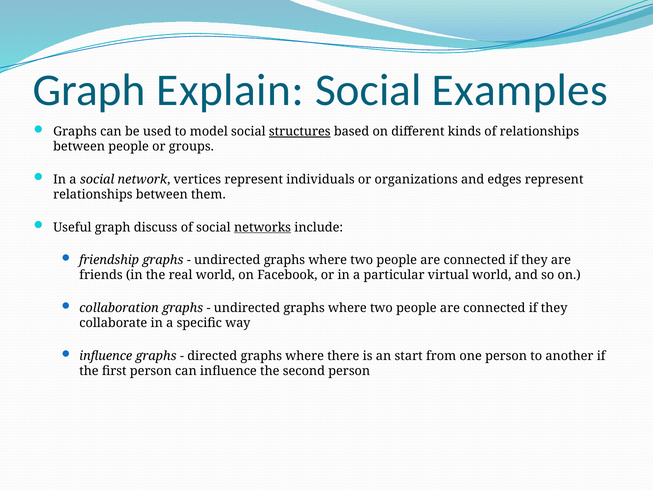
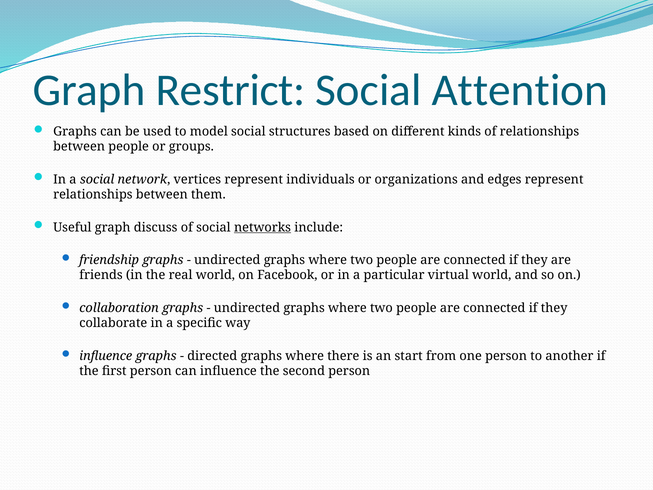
Explain: Explain -> Restrict
Examples: Examples -> Attention
structures underline: present -> none
